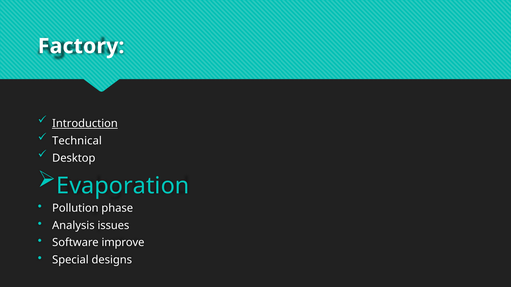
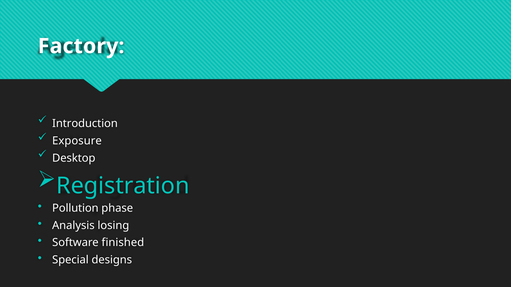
Introduction underline: present -> none
Technical: Technical -> Exposure
Evaporation: Evaporation -> Registration
issues: issues -> losing
improve: improve -> finished
